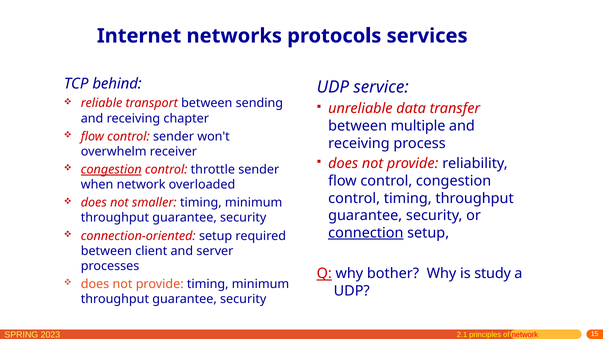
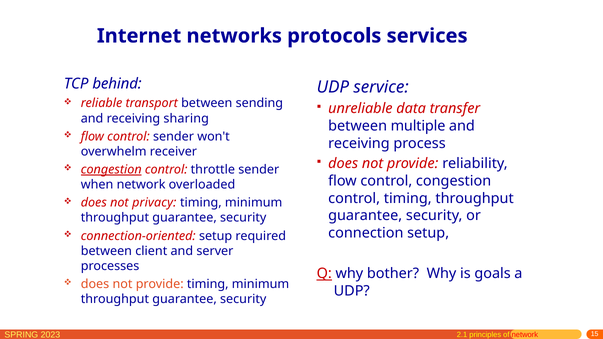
chapter: chapter -> sharing
smaller: smaller -> privacy
connection underline: present -> none
study: study -> goals
